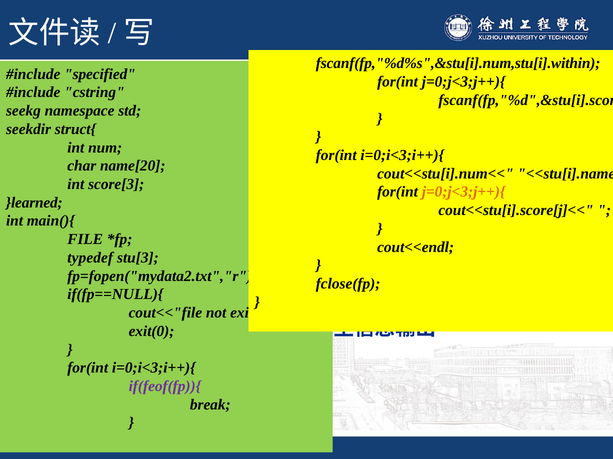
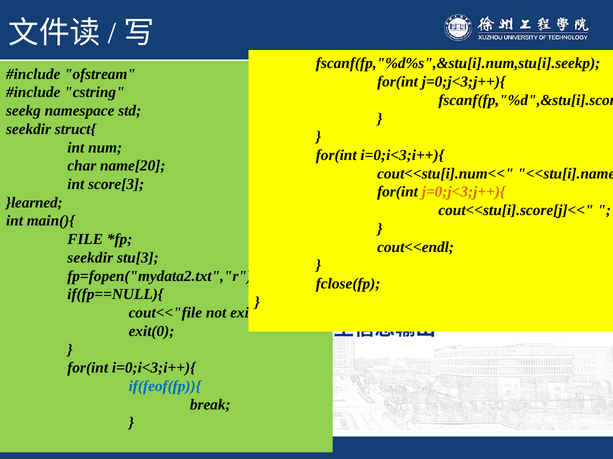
fscanf(fp,"%d%s",&stu[i].num,stu[i].within: fscanf(fp,"%d%s",&stu[i].num,stu[i].within -> fscanf(fp,"%d%s",&stu[i].num,stu[i].seekp
specified: specified -> ofstream
typedef at (90, 258): typedef -> seekdir
if(feof(fp)){ colour: purple -> blue
